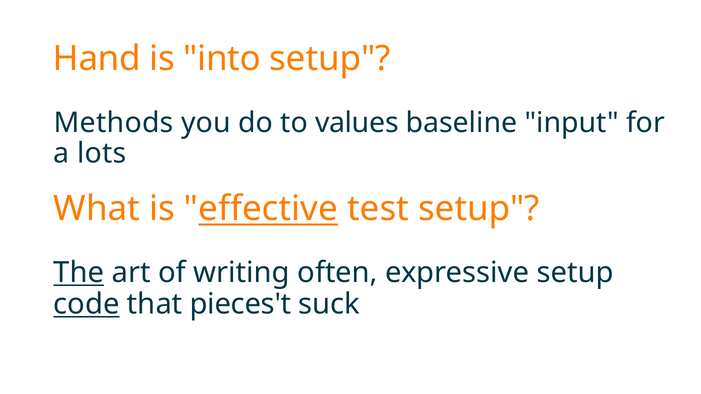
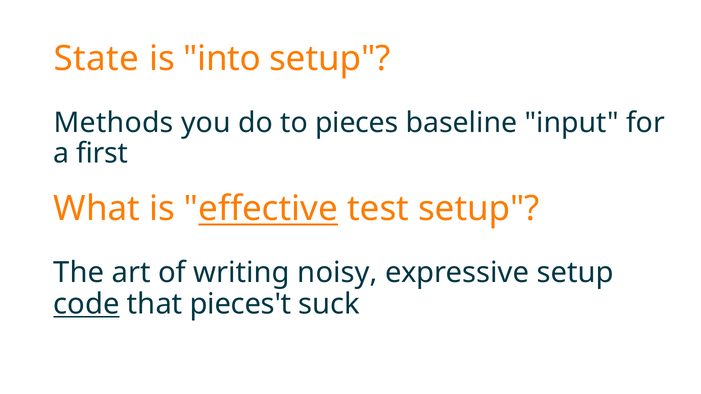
Hand: Hand -> State
values: values -> pieces
lots: lots -> first
The underline: present -> none
often: often -> noisy
